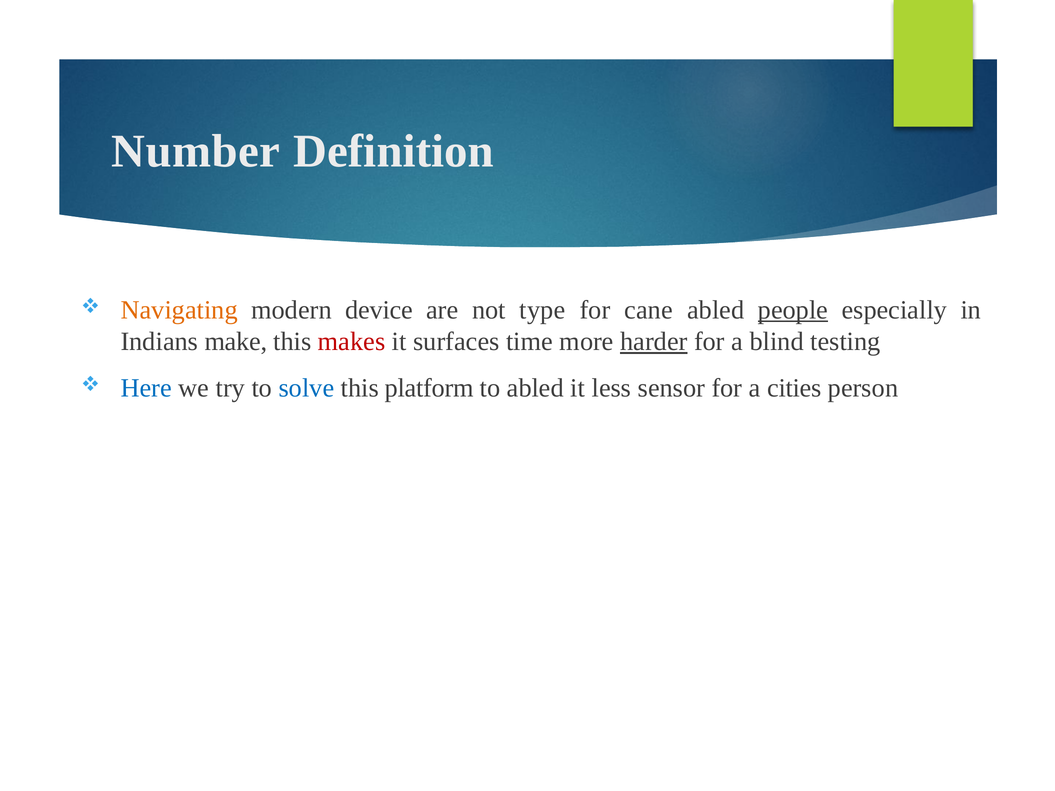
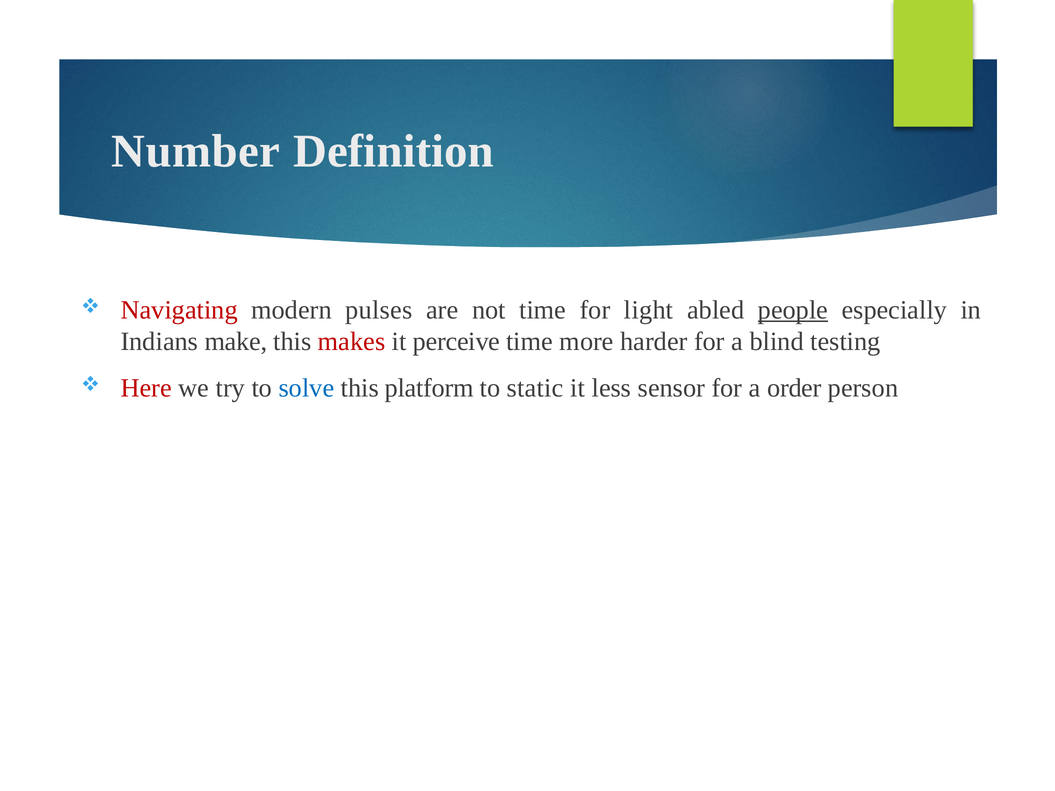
Navigating colour: orange -> red
device: device -> pulses
not type: type -> time
cane: cane -> light
surfaces: surfaces -> perceive
harder underline: present -> none
Here colour: blue -> red
to abled: abled -> static
cities: cities -> order
